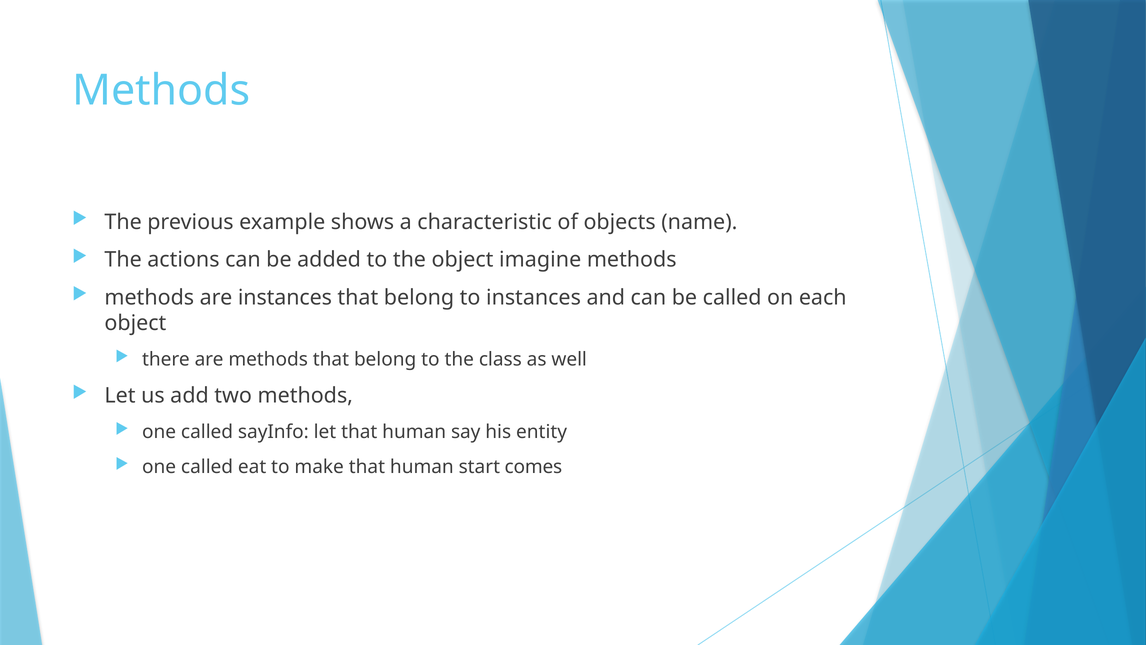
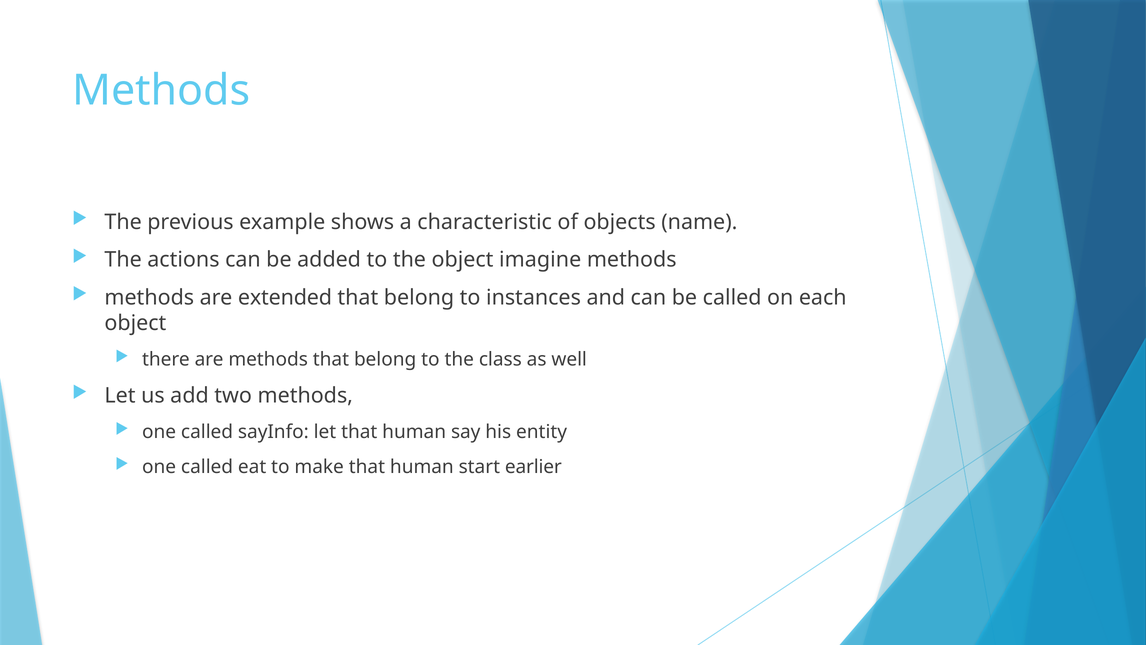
are instances: instances -> extended
comes: comes -> earlier
